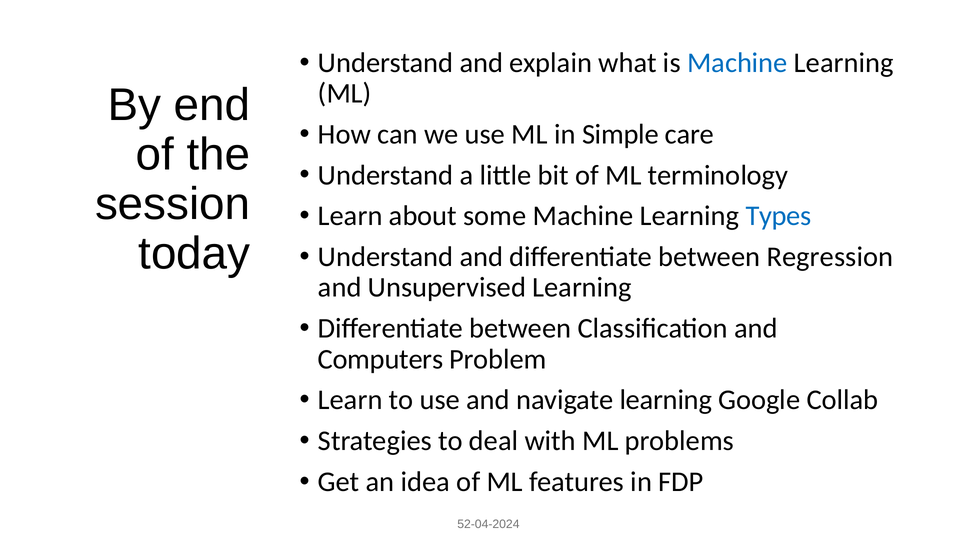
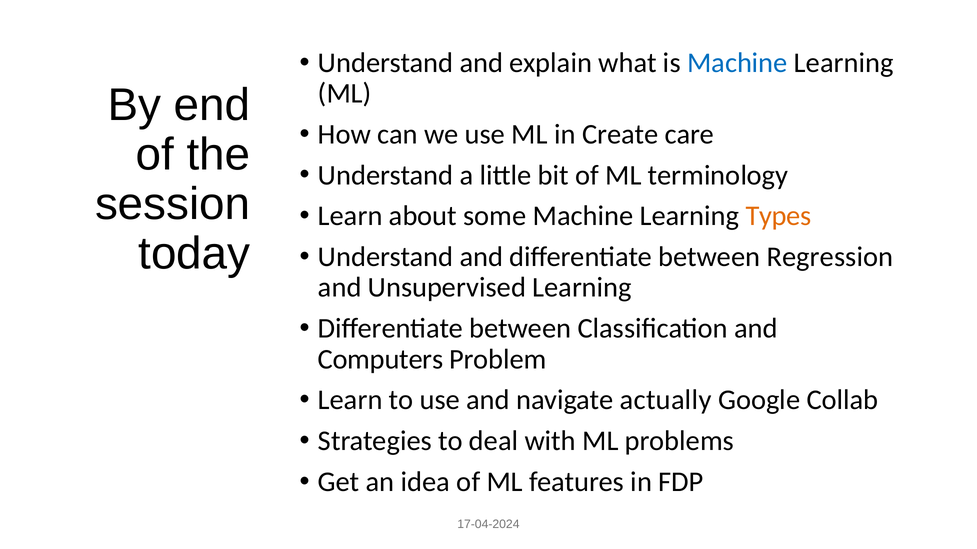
Simple: Simple -> Create
Types colour: blue -> orange
navigate learning: learning -> actually
52-04-2024: 52-04-2024 -> 17-04-2024
